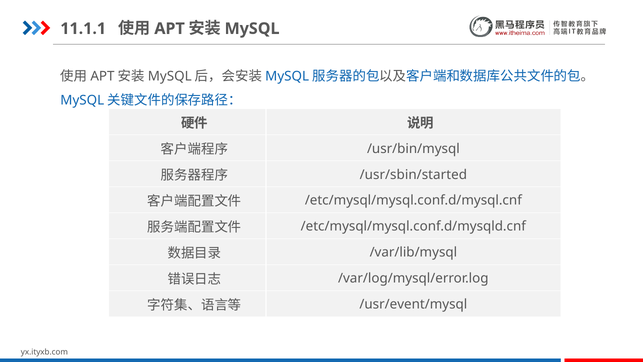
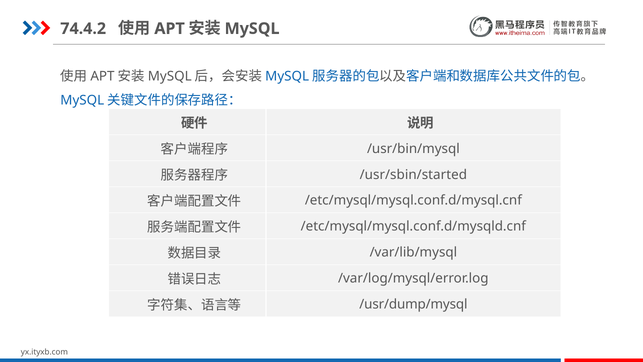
11.1.1: 11.1.1 -> 74.4.2
/usr/event/mysql: /usr/event/mysql -> /usr/dump/mysql
